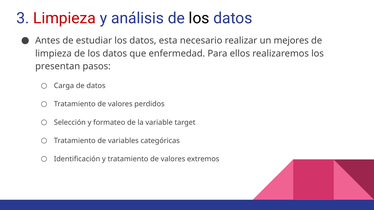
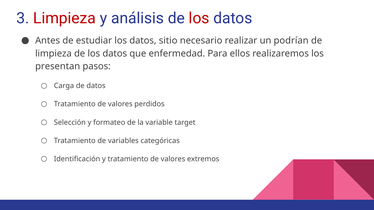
los at (199, 18) colour: black -> red
esta: esta -> sitio
mejores: mejores -> podrían
